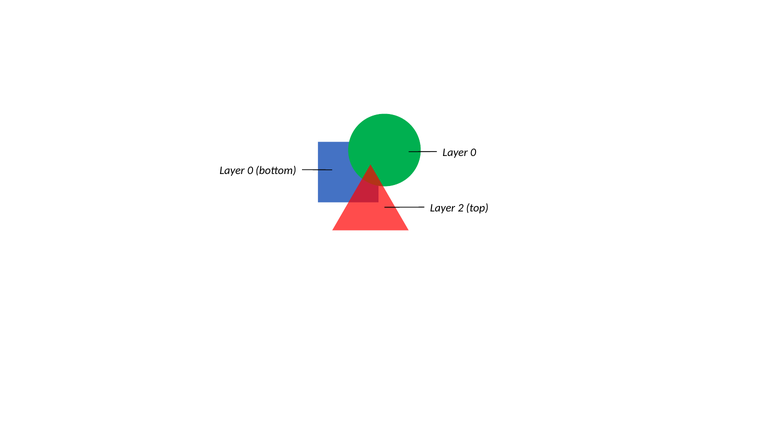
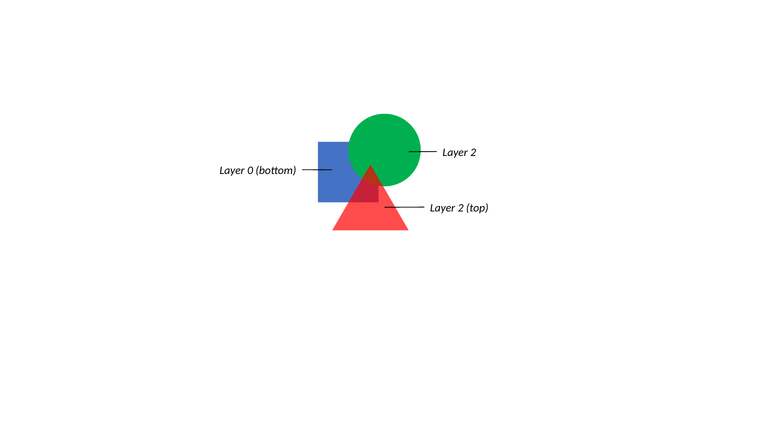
0 at (473, 152): 0 -> 2
